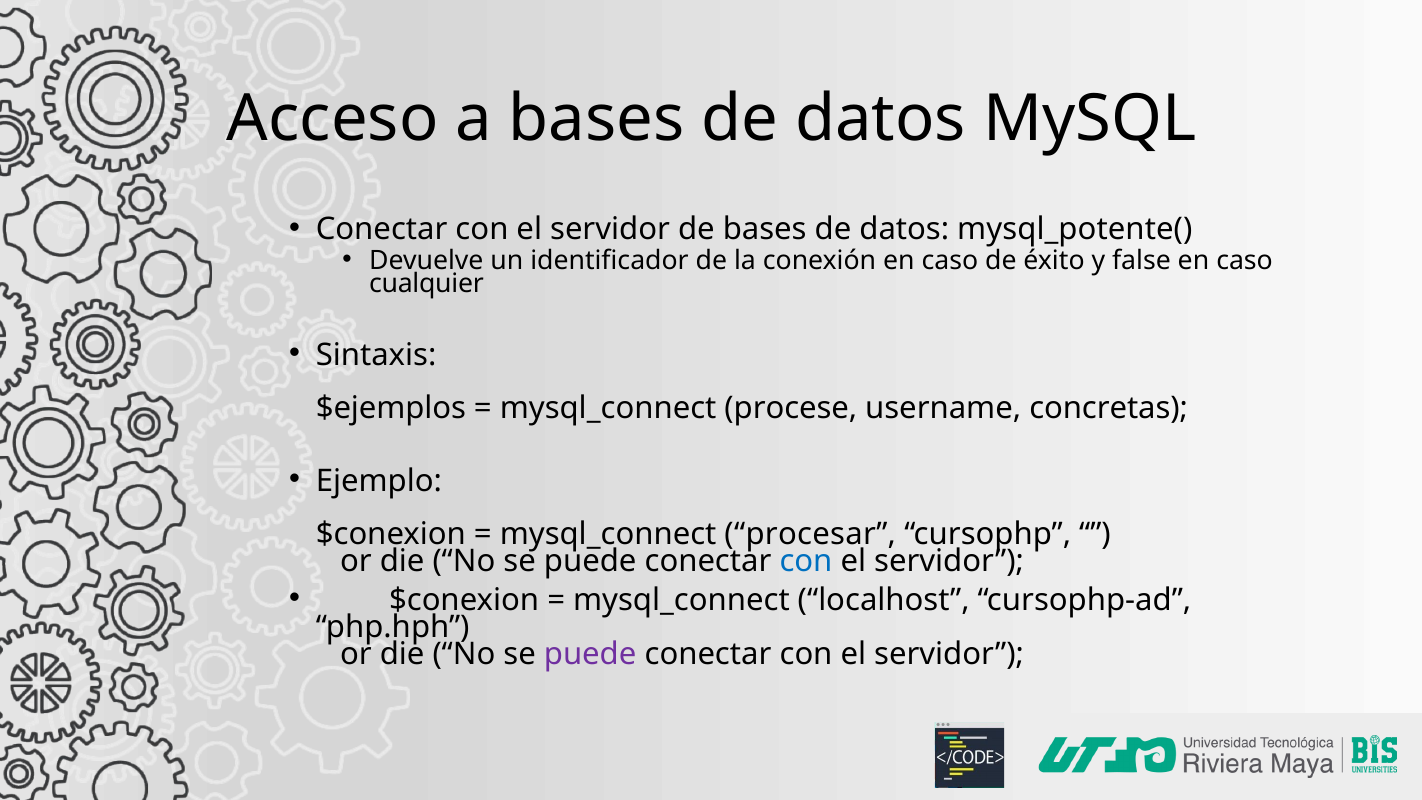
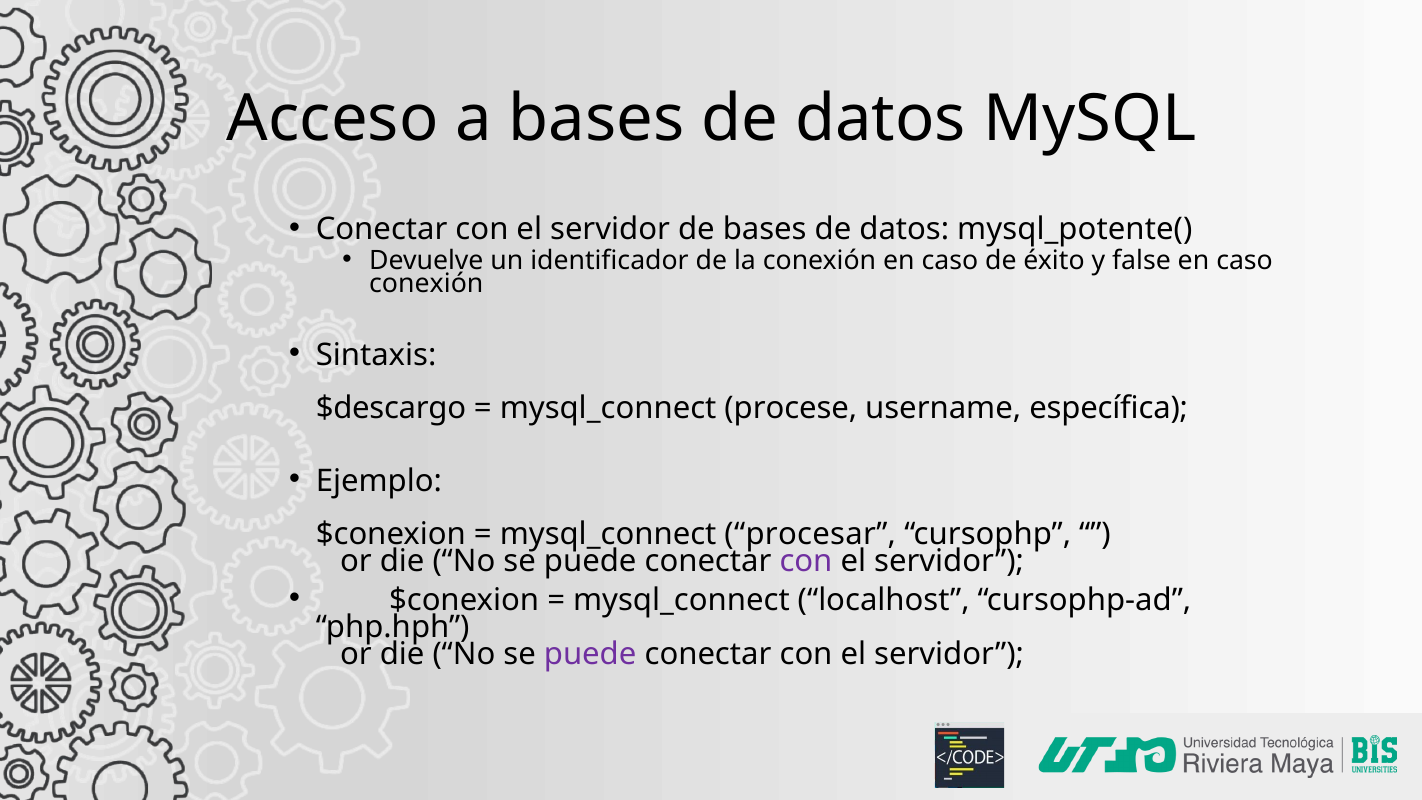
cualquier at (426, 284): cualquier -> conexión
$ejemplos: $ejemplos -> $descargo
concretas: concretas -> específica
con at (806, 561) colour: blue -> purple
